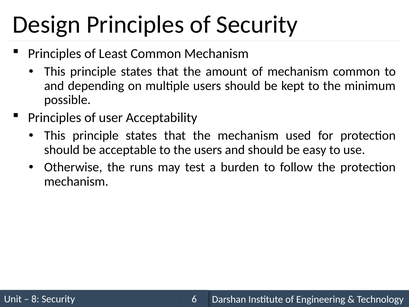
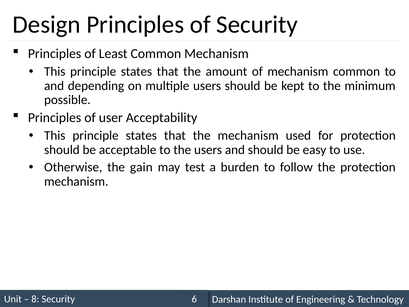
runs: runs -> gain
